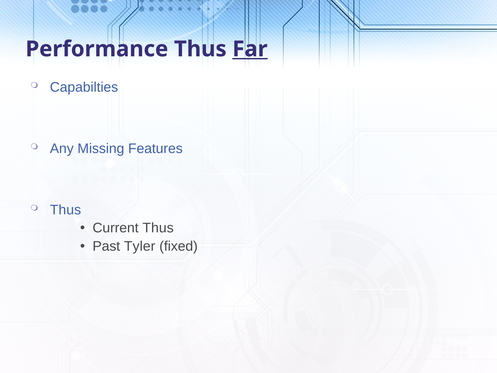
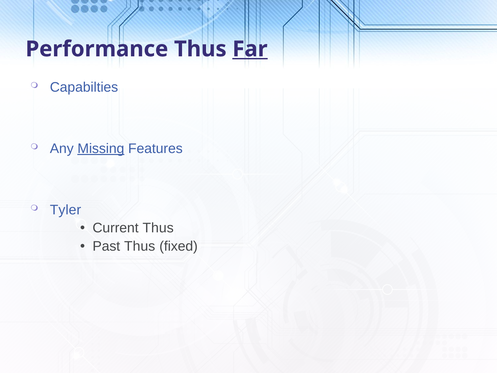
Missing underline: none -> present
Thus at (66, 210): Thus -> Tyler
Past Tyler: Tyler -> Thus
